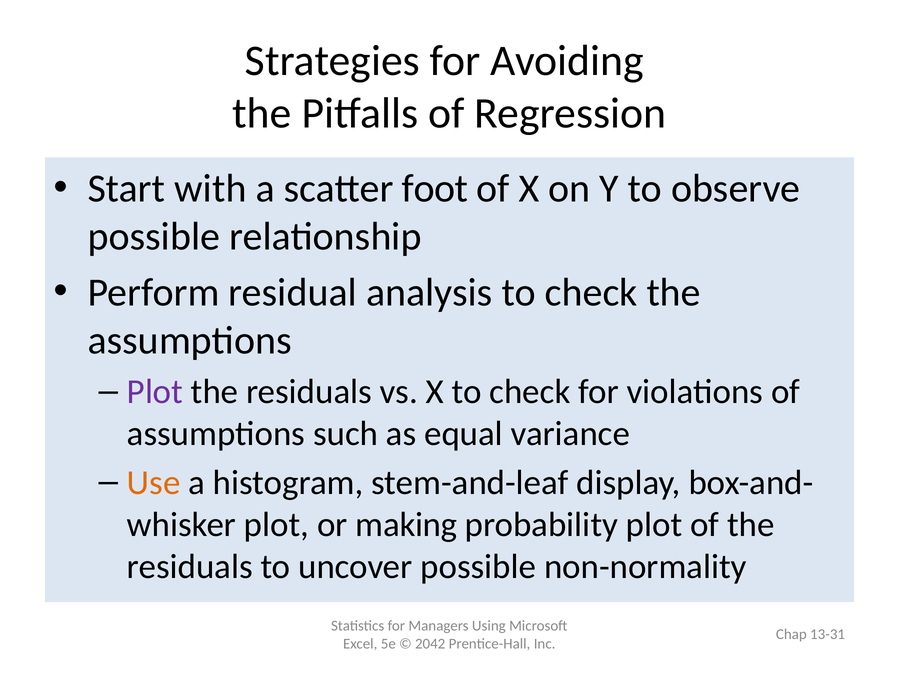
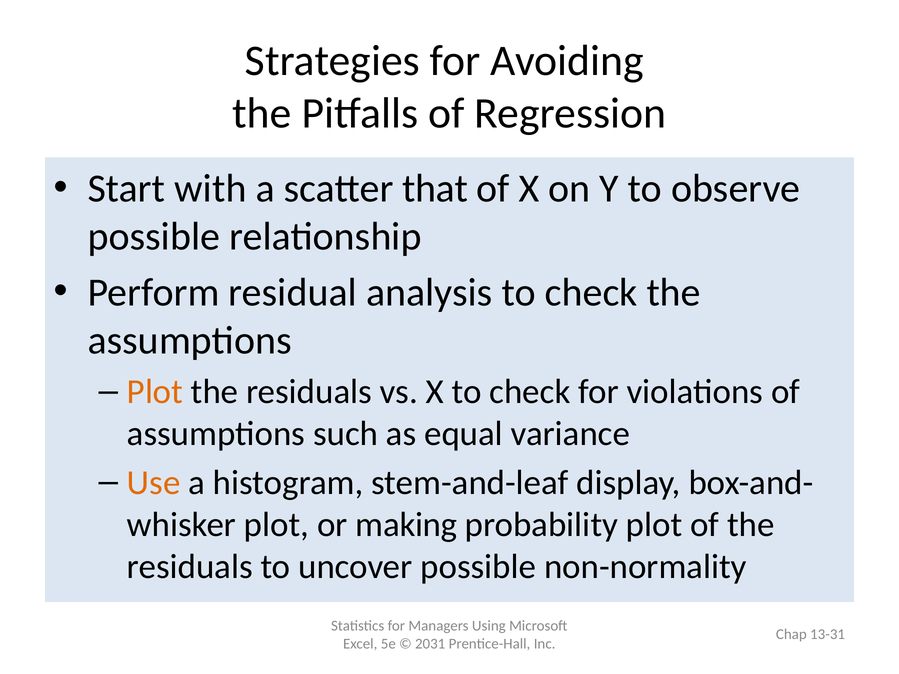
foot: foot -> that
Plot at (155, 392) colour: purple -> orange
2042: 2042 -> 2031
